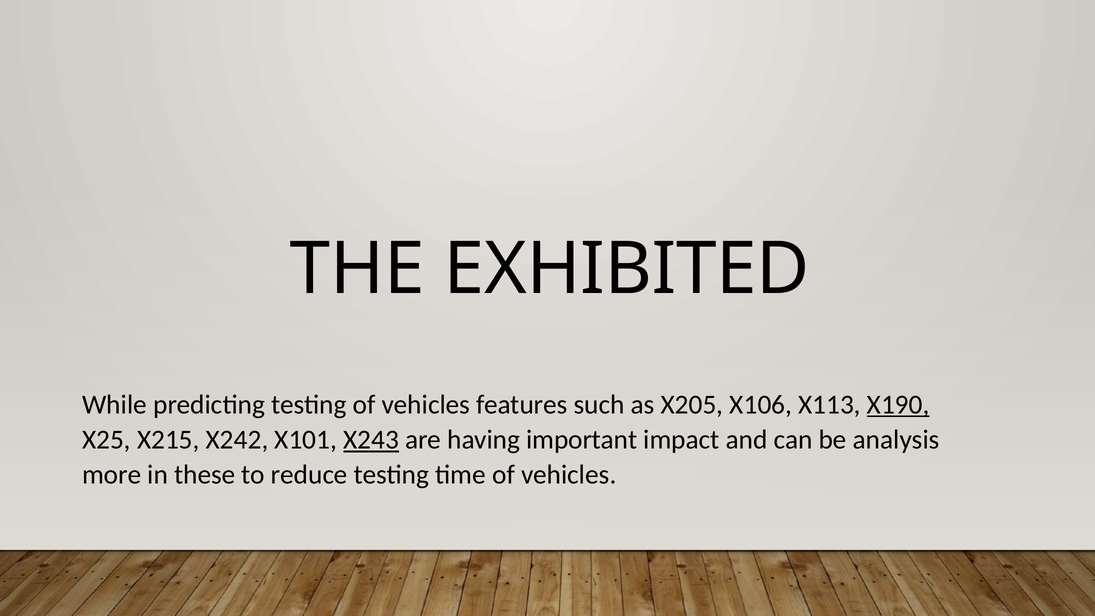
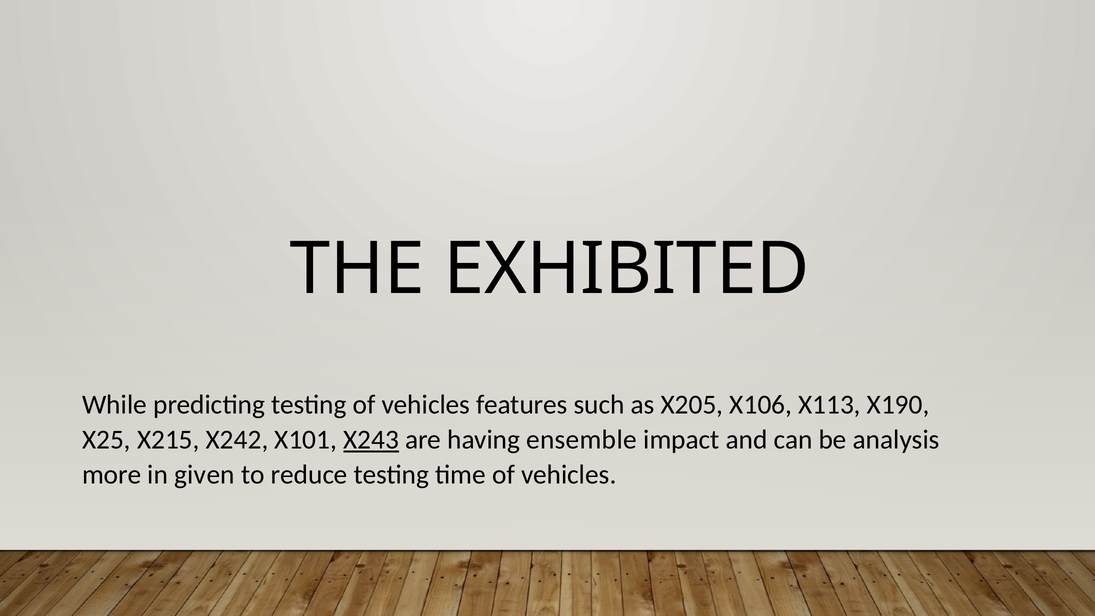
X190 underline: present -> none
important: important -> ensemble
these: these -> given
